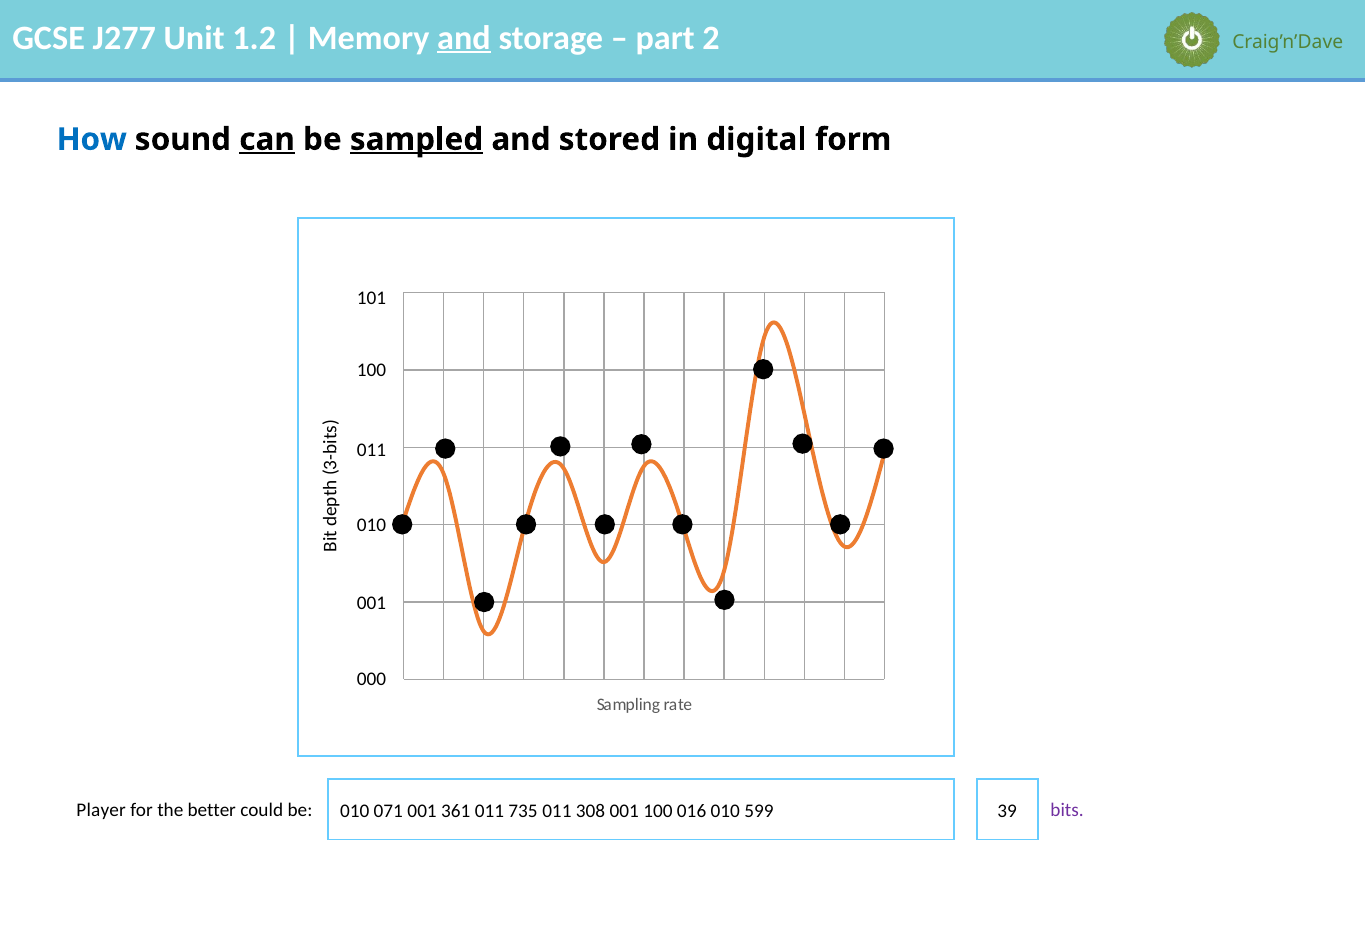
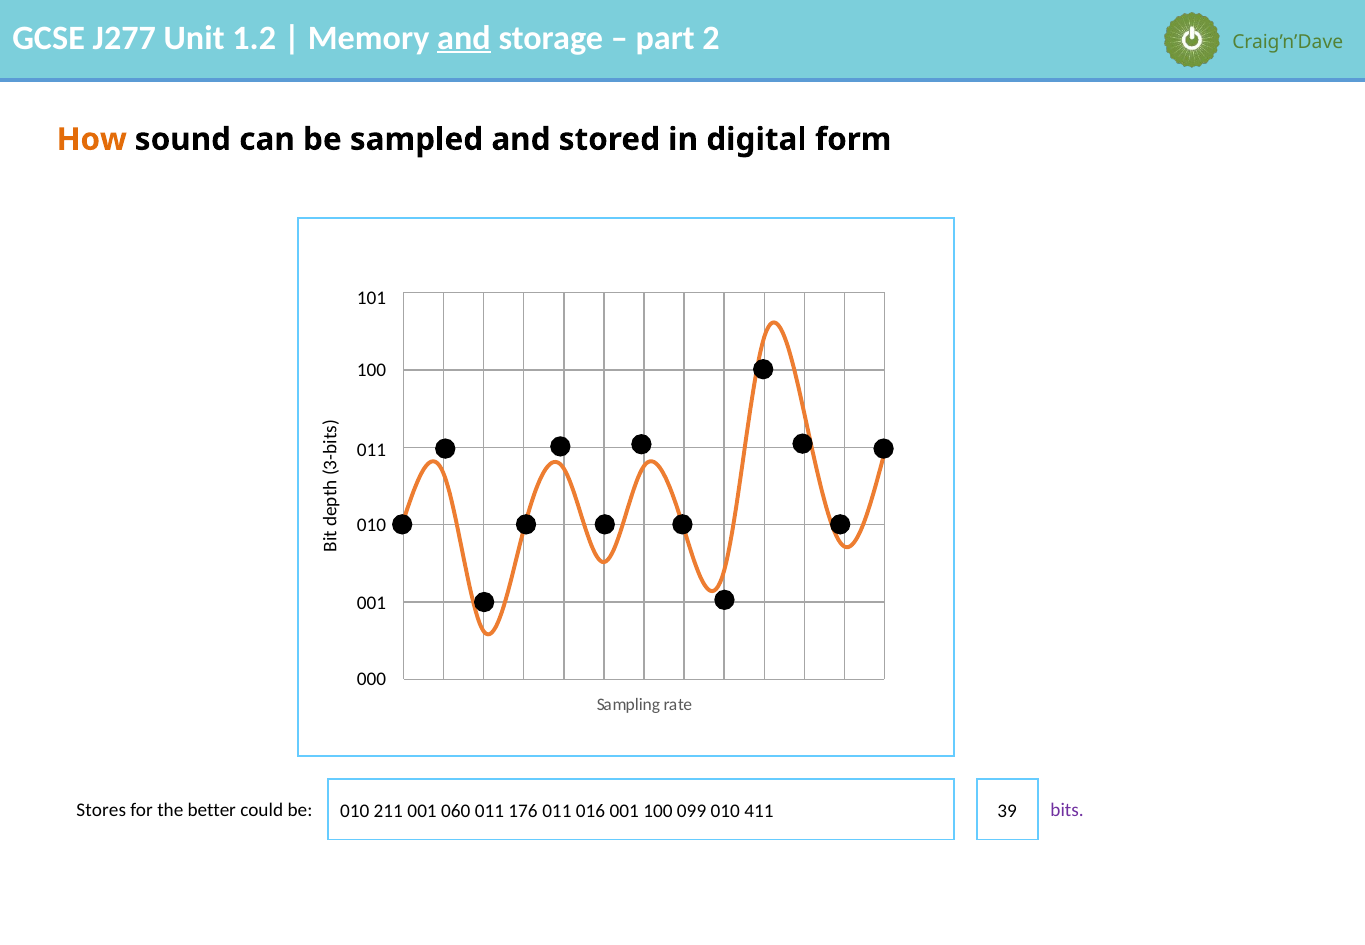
How colour: blue -> orange
can underline: present -> none
sampled underline: present -> none
Player: Player -> Stores
071: 071 -> 211
361: 361 -> 060
735: 735 -> 176
308: 308 -> 016
016: 016 -> 099
599: 599 -> 411
